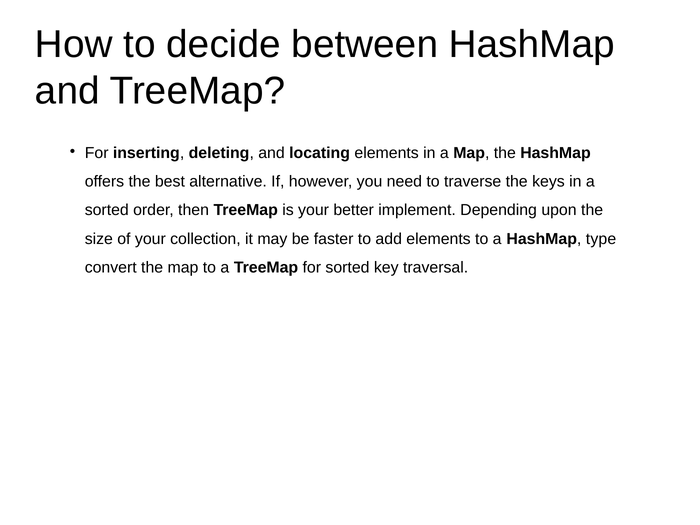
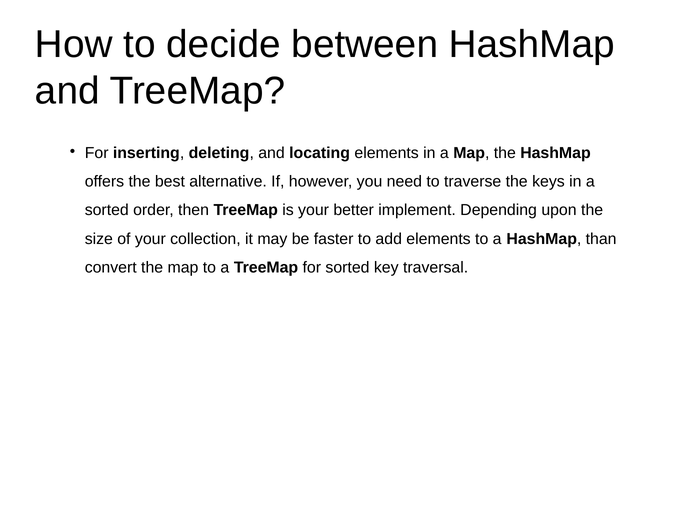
type: type -> than
